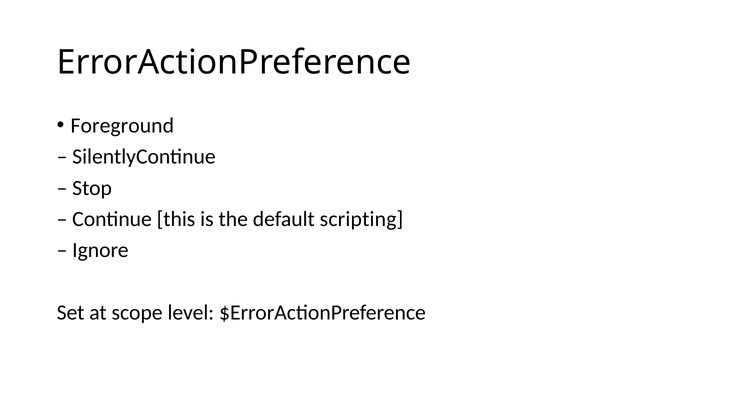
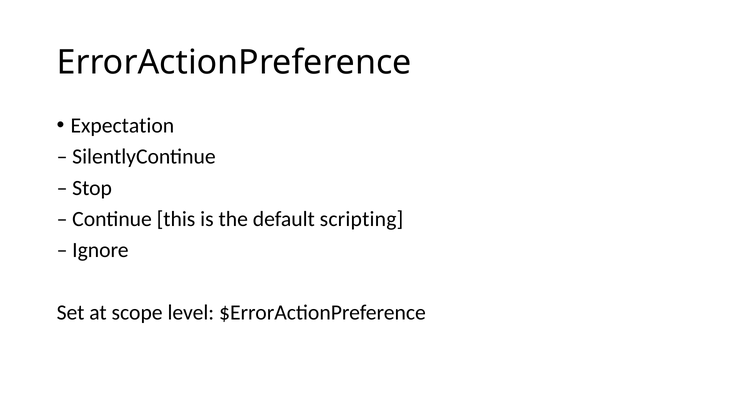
Foreground: Foreground -> Expectation
